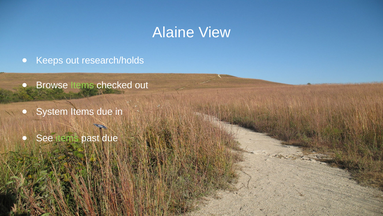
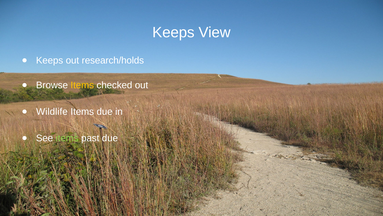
Alaine at (173, 32): Alaine -> Keeps
Items at (82, 85) colour: light green -> yellow
System: System -> Wildlife
